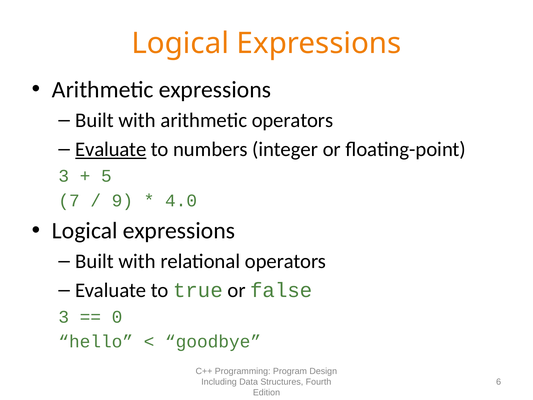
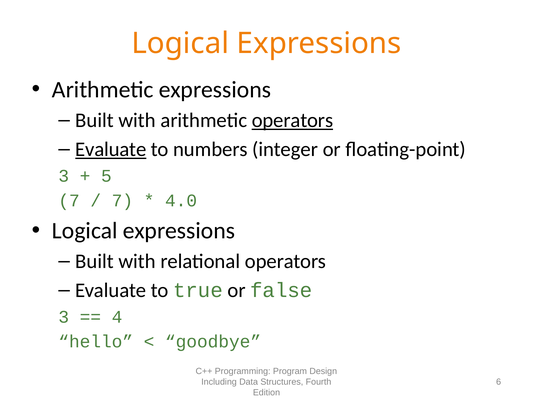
operators at (292, 120) underline: none -> present
9 at (123, 201): 9 -> 7
0: 0 -> 4
